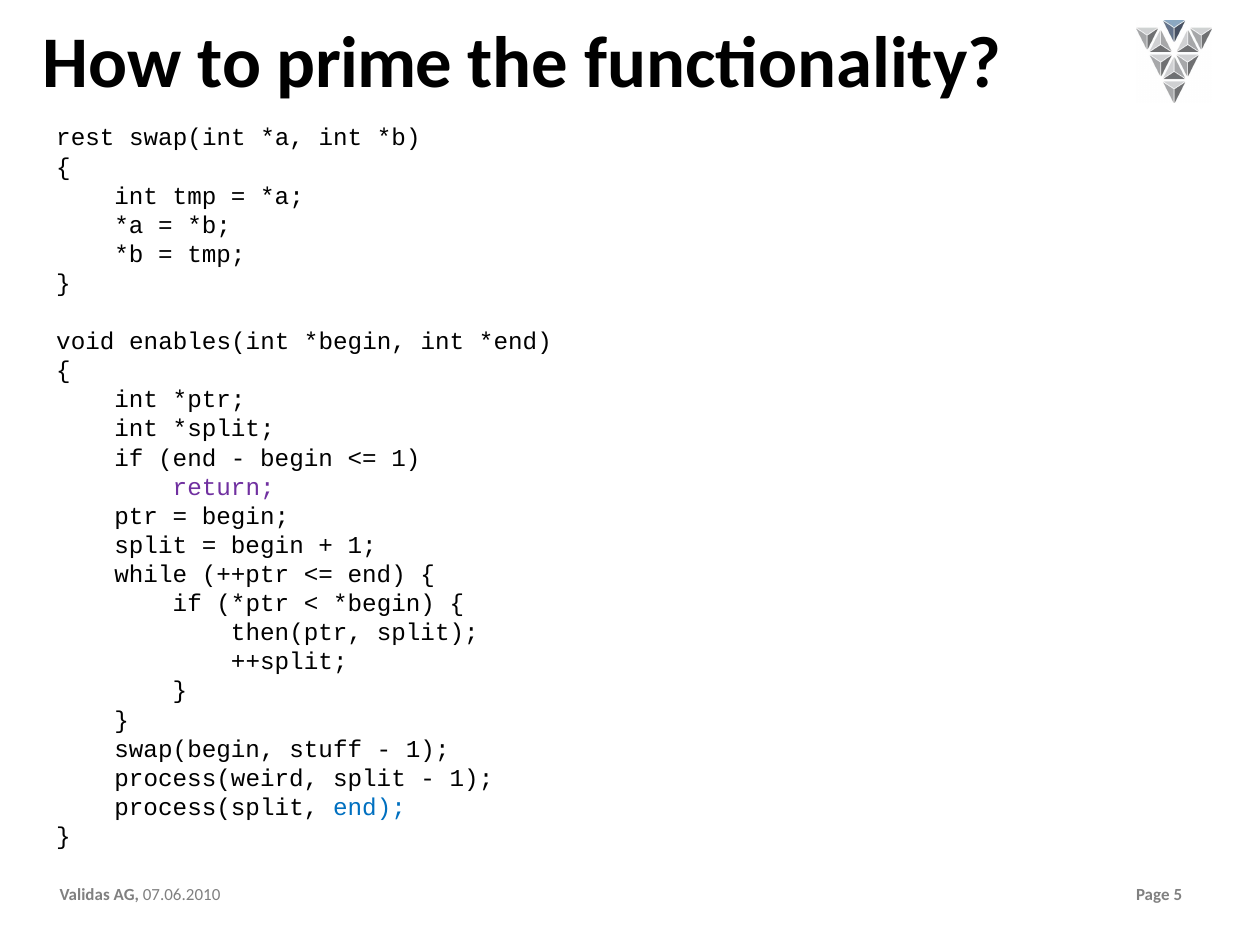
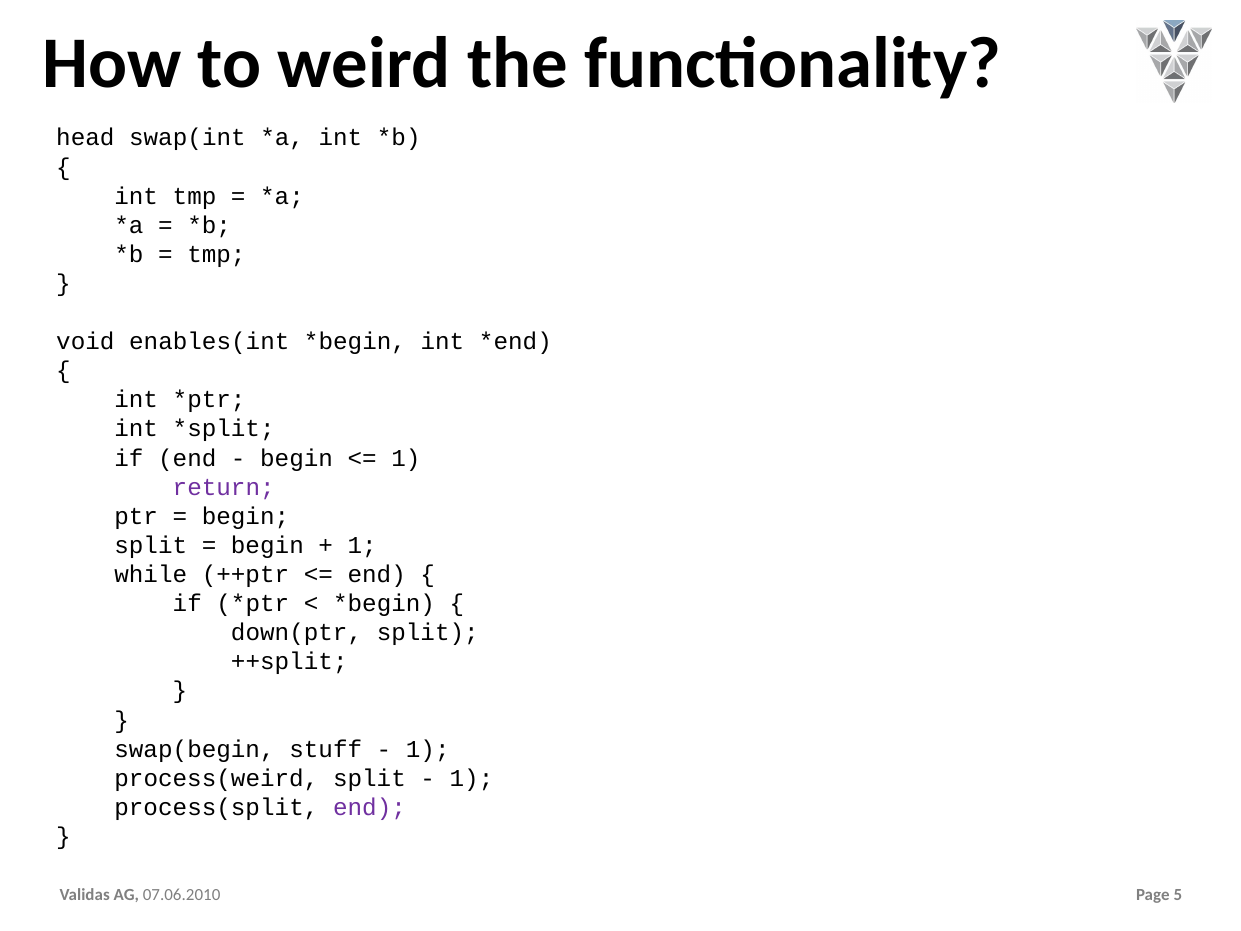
prime: prime -> weird
rest: rest -> head
then(ptr: then(ptr -> down(ptr
end at (369, 807) colour: blue -> purple
